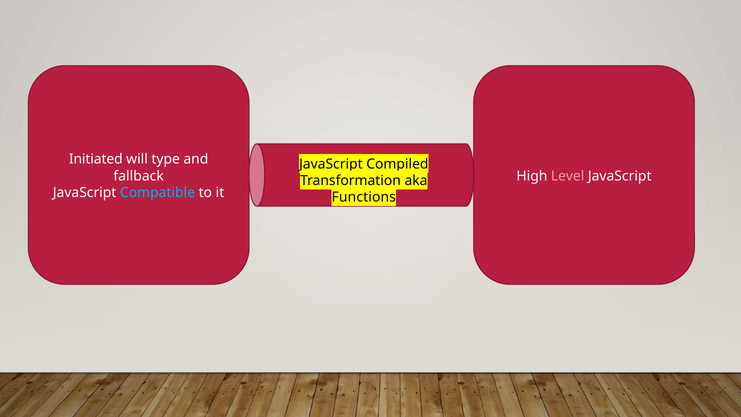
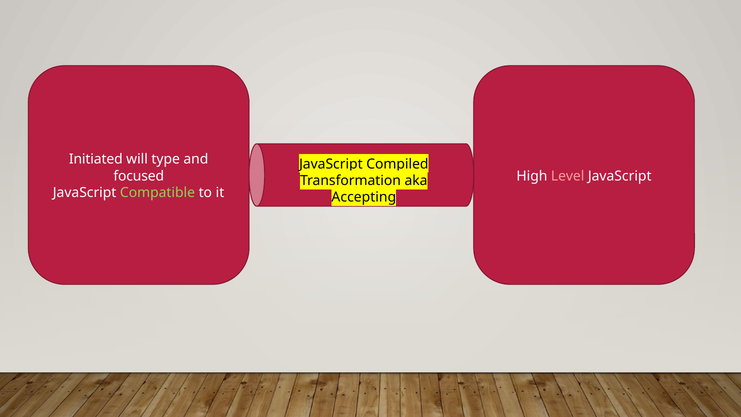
fallback: fallback -> focused
Compatible colour: light blue -> light green
Functions: Functions -> Accepting
